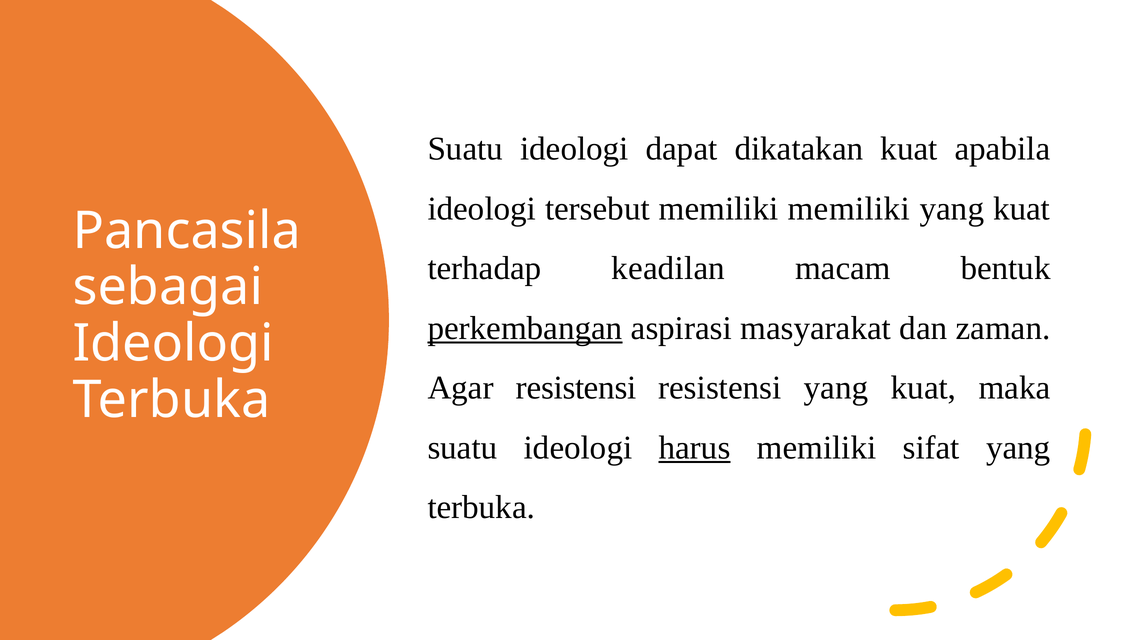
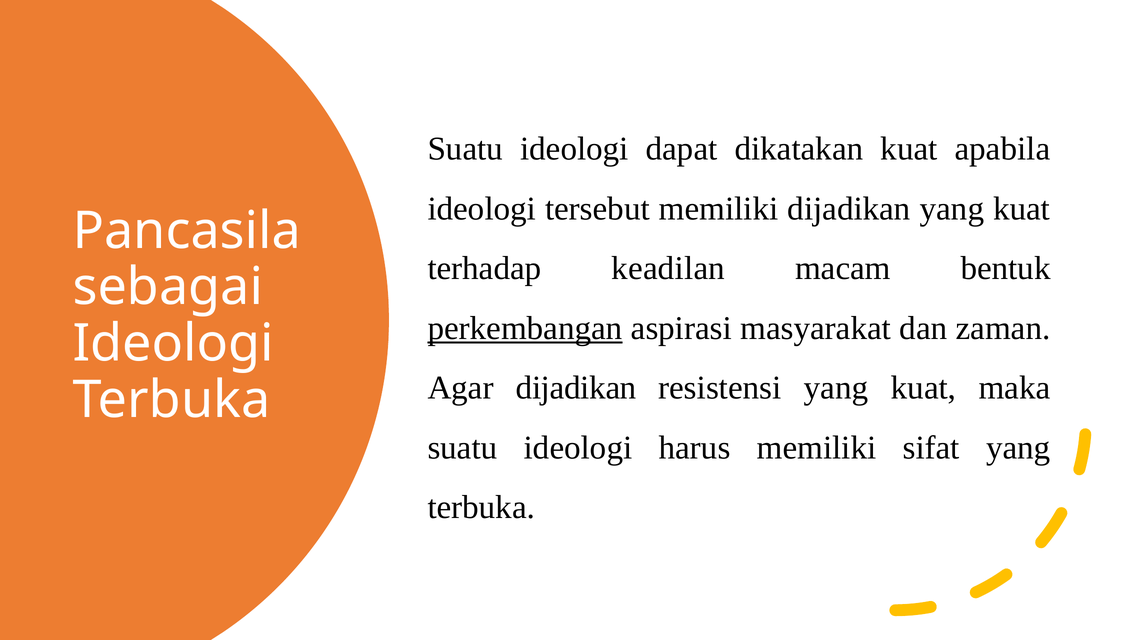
memiliki memiliki: memiliki -> dijadikan
Agar resistensi: resistensi -> dijadikan
harus underline: present -> none
